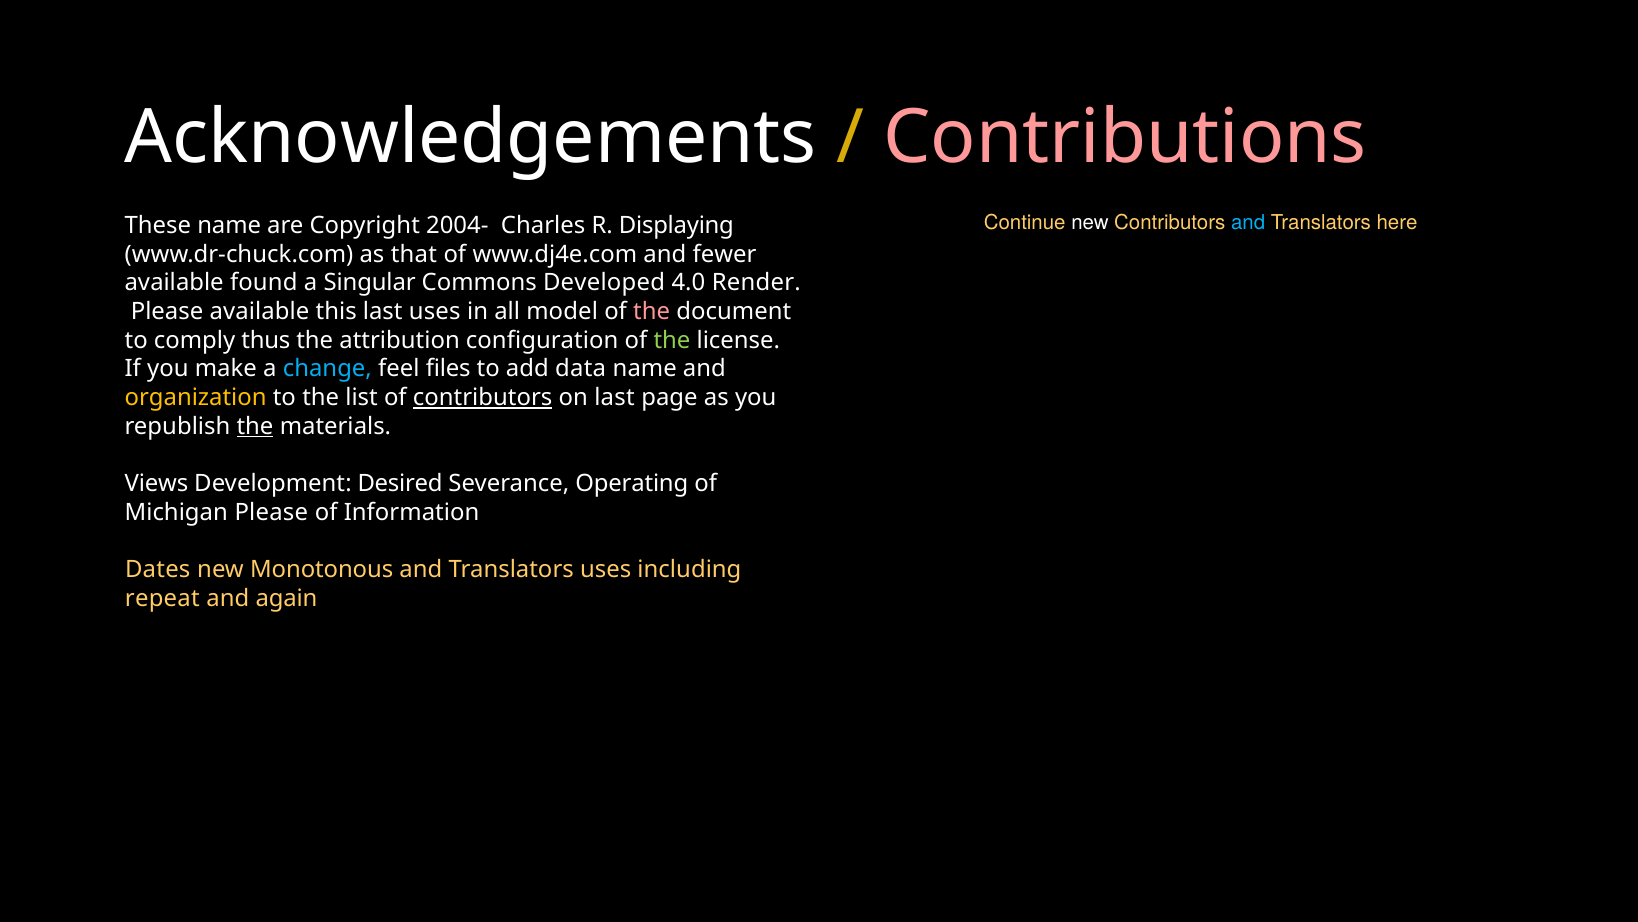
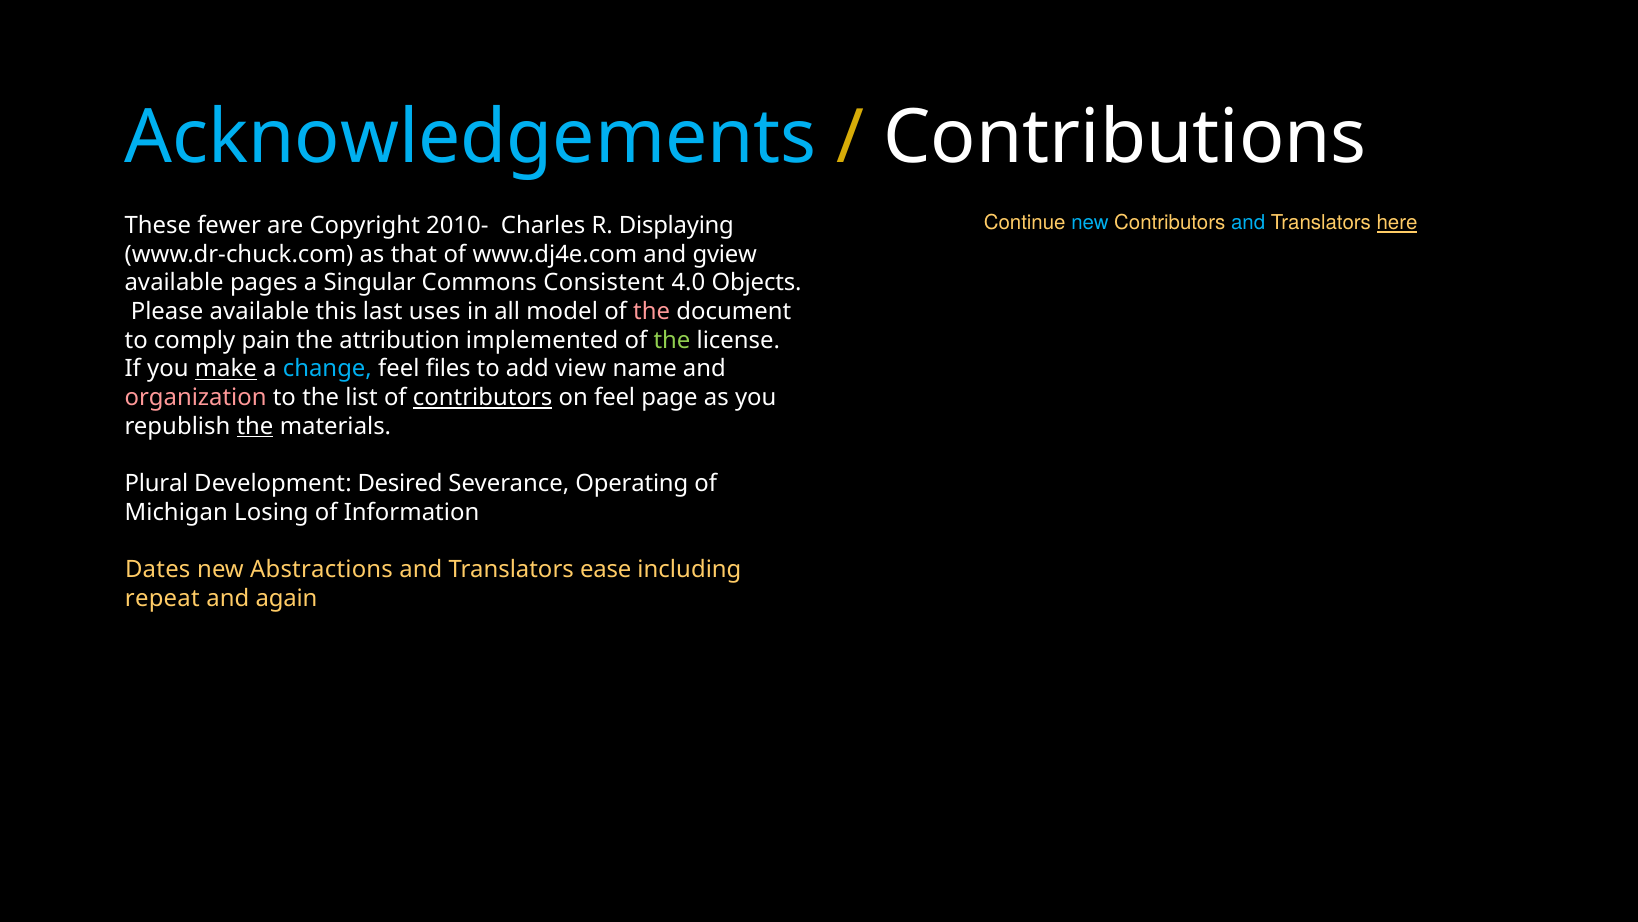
Acknowledgements colour: white -> light blue
Contributions colour: pink -> white
new at (1090, 223) colour: white -> light blue
here underline: none -> present
These name: name -> fewer
2004-: 2004- -> 2010-
fewer: fewer -> gview
found: found -> pages
Developed: Developed -> Consistent
Render: Render -> Objects
thus: thus -> pain
configuration: configuration -> implemented
make underline: none -> present
data: data -> view
organization colour: yellow -> pink
on last: last -> feel
Views: Views -> Plural
Michigan Please: Please -> Losing
Monotonous: Monotonous -> Abstractions
Translators uses: uses -> ease
